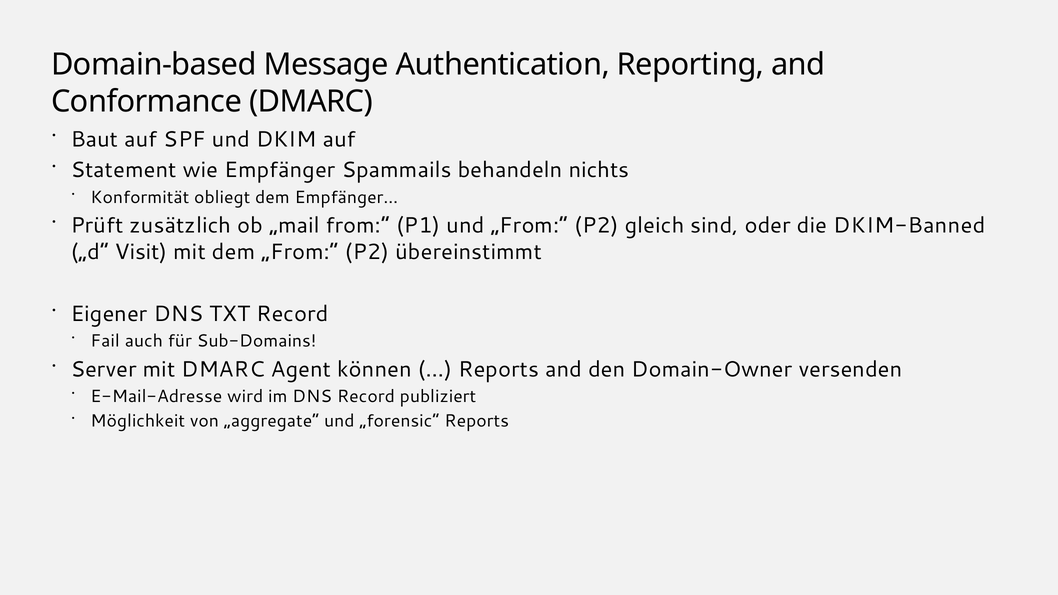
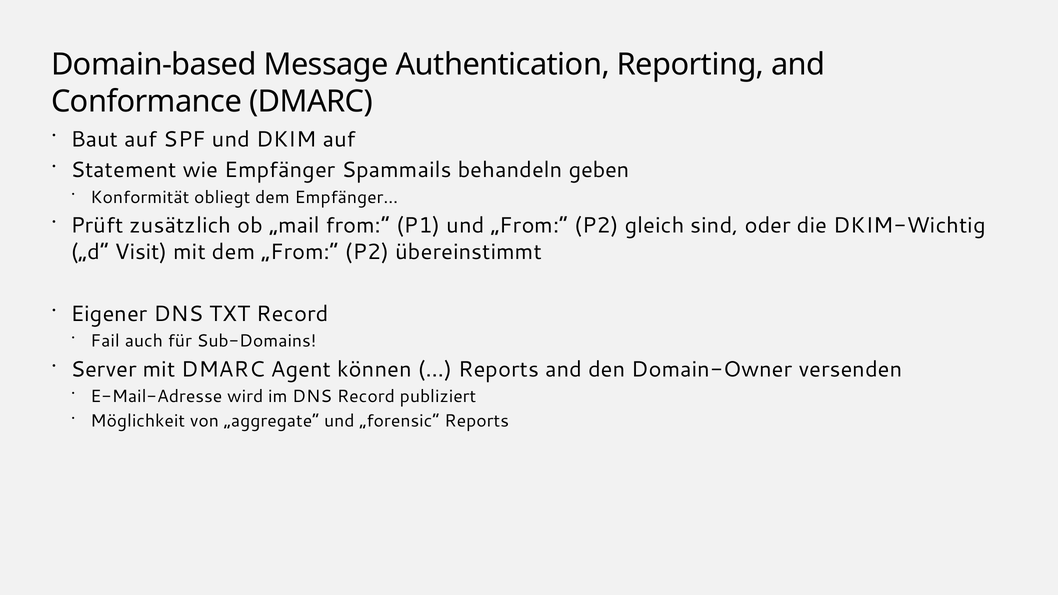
nichts: nichts -> geben
DKIM-Banned: DKIM-Banned -> DKIM-Wichtig
